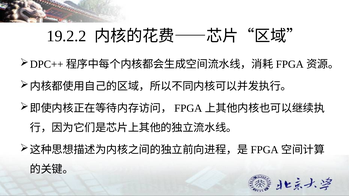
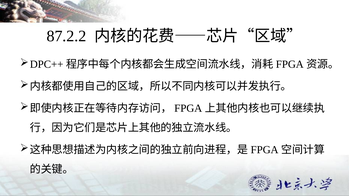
19.2.2: 19.2.2 -> 87.2.2
